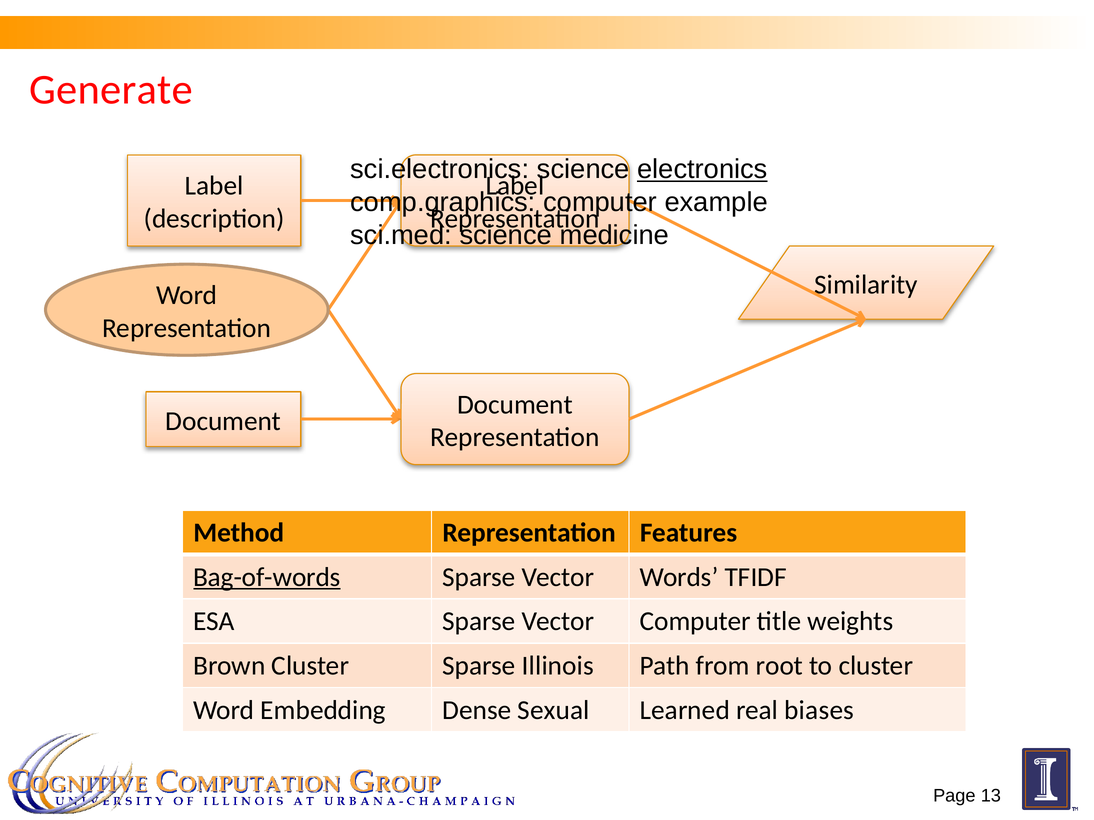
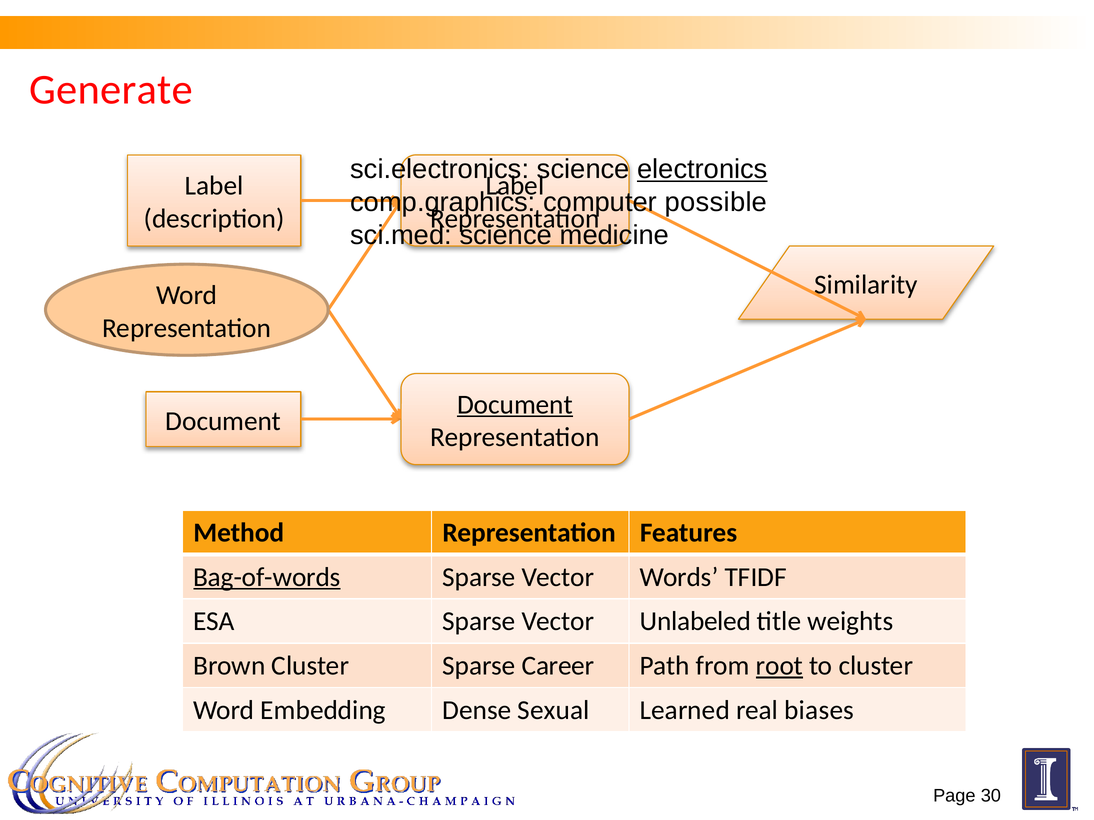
example: example -> possible
Document at (515, 405) underline: none -> present
Vector Computer: Computer -> Unlabeled
Illinois: Illinois -> Career
root underline: none -> present
13: 13 -> 30
